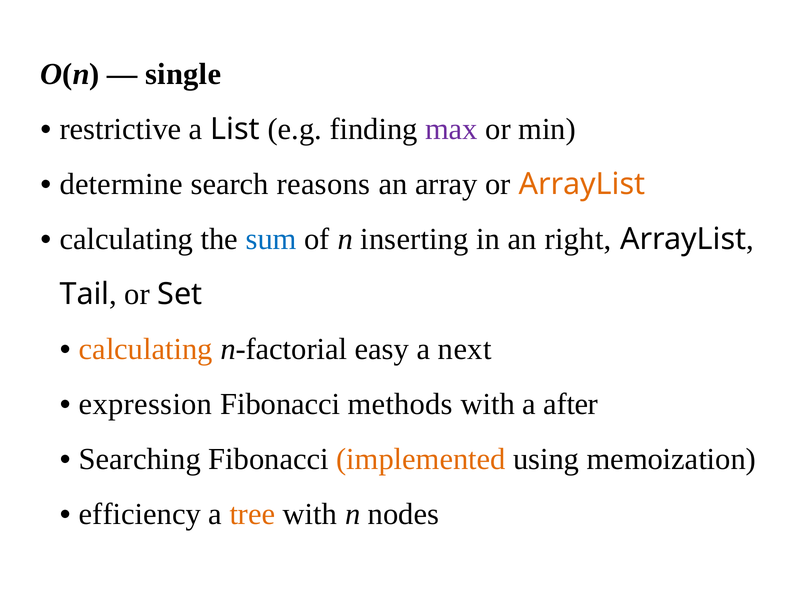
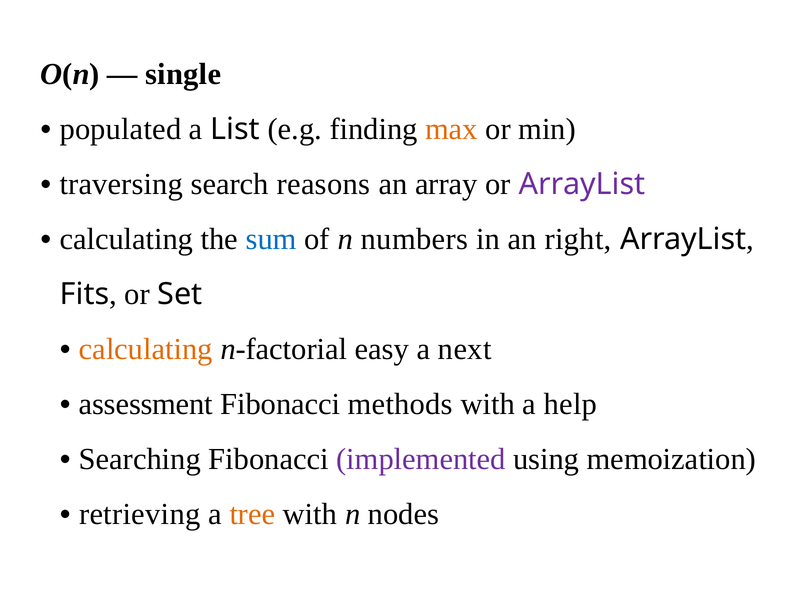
restrictive: restrictive -> populated
max colour: purple -> orange
determine: determine -> traversing
ArrayList at (582, 184) colour: orange -> purple
inserting: inserting -> numbers
Tail: Tail -> Fits
expression: expression -> assessment
after: after -> help
implemented colour: orange -> purple
efficiency: efficiency -> retrieving
